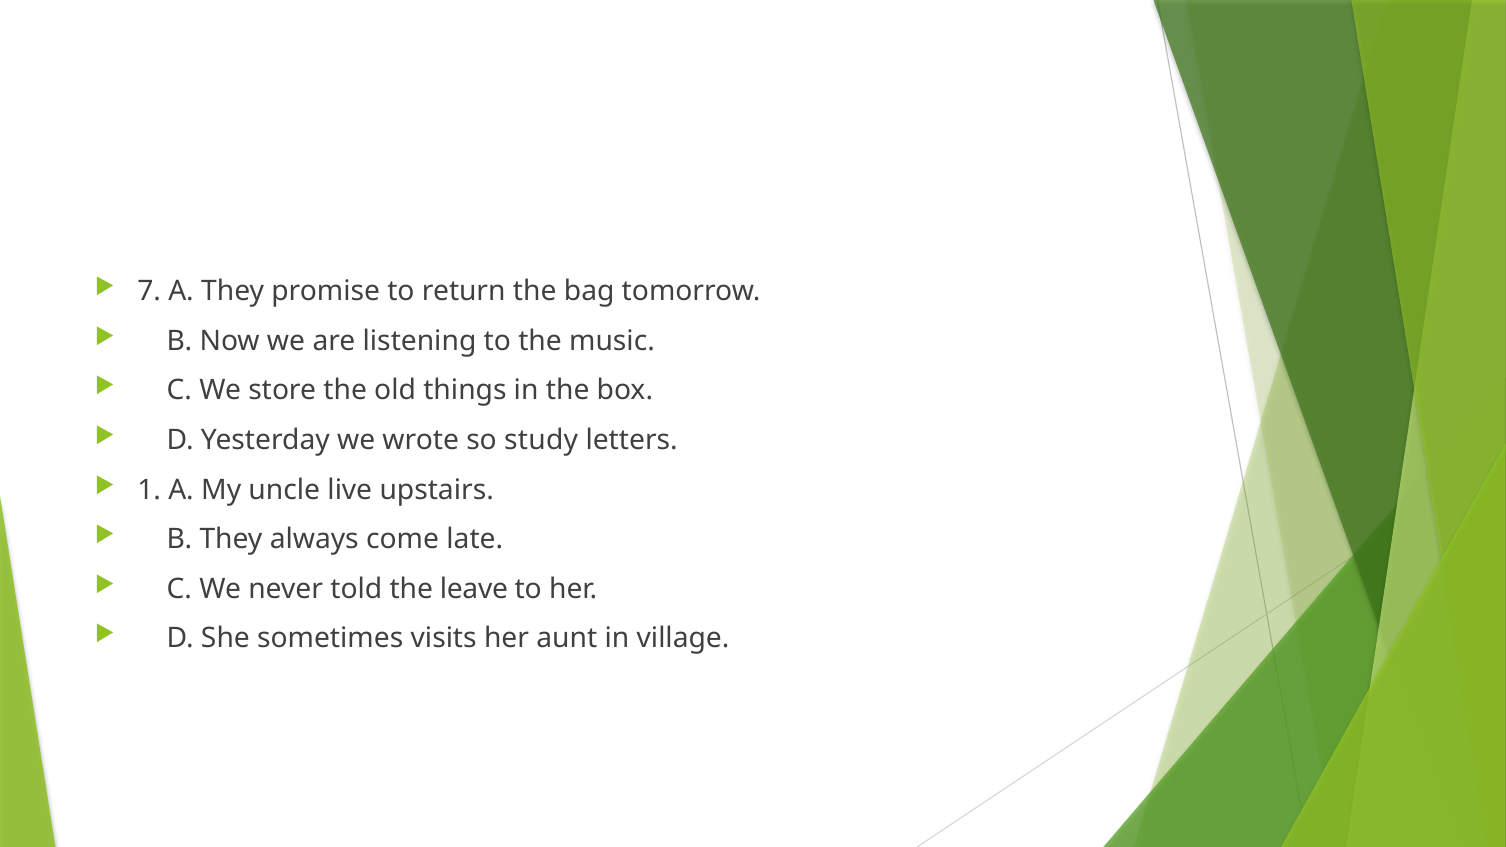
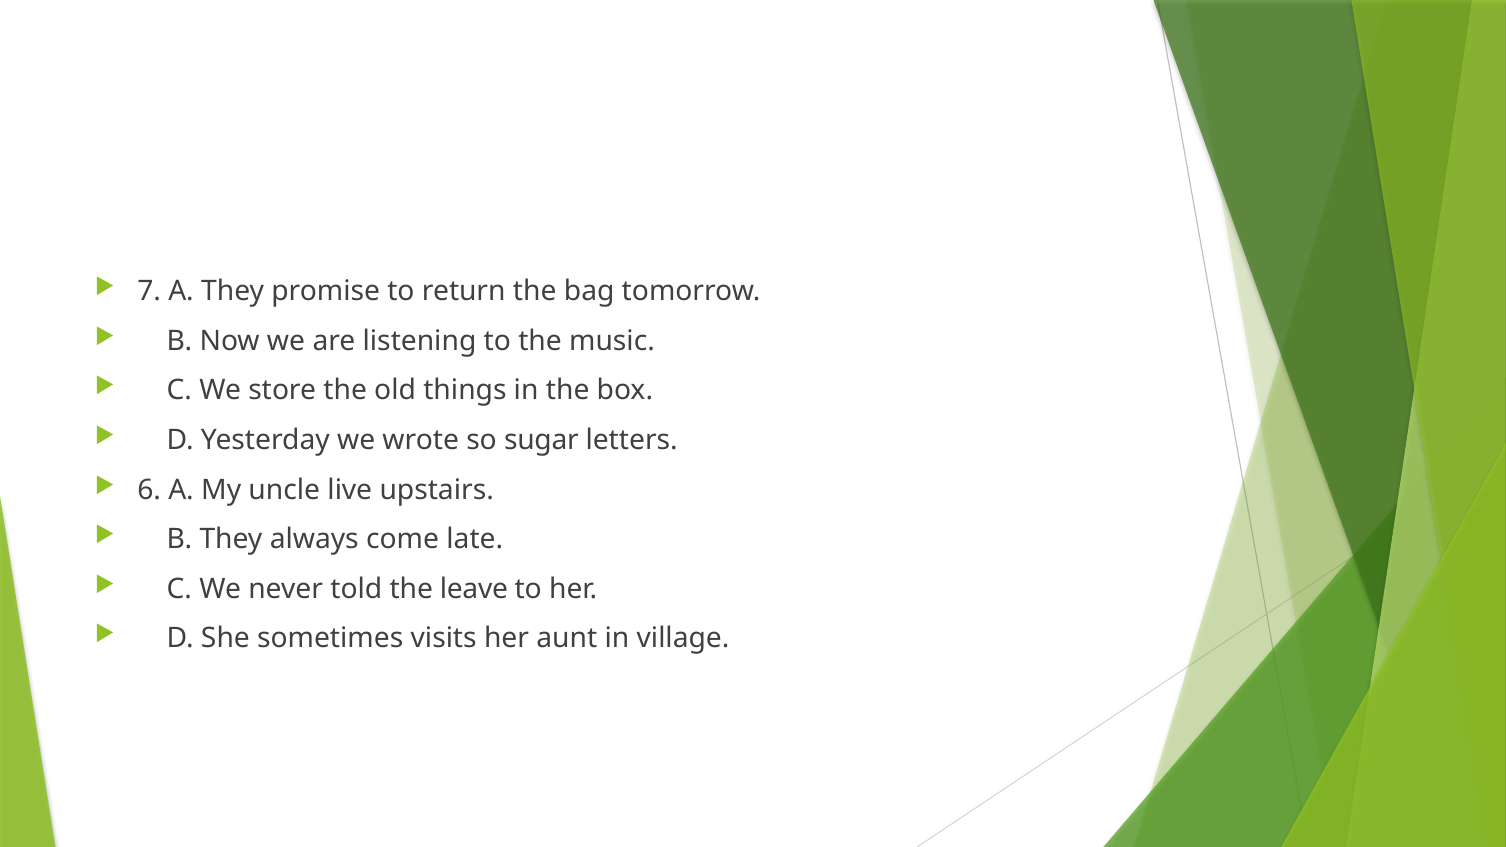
study: study -> sugar
1: 1 -> 6
